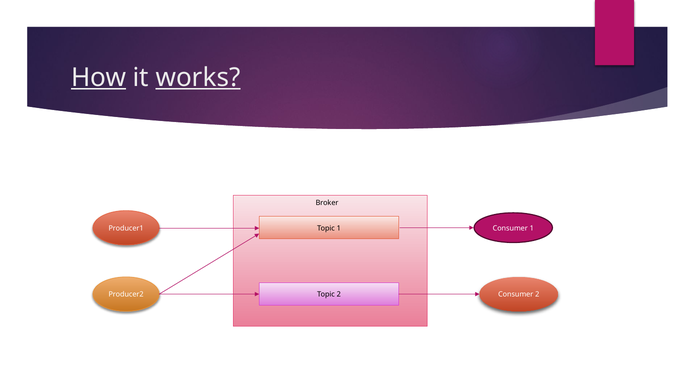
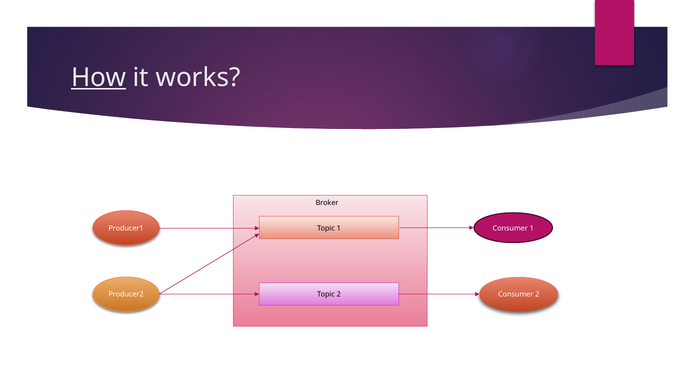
works underline: present -> none
